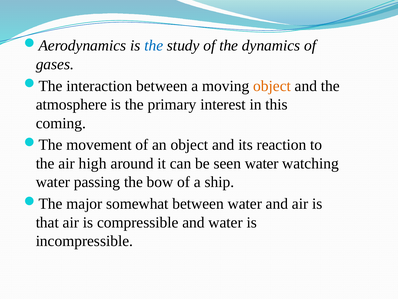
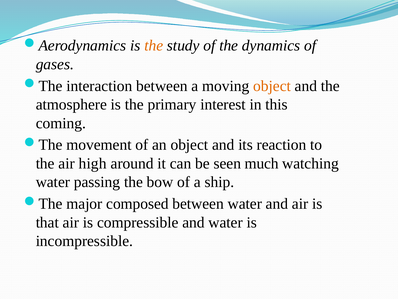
the at (154, 46) colour: blue -> orange
seen water: water -> much
somewhat: somewhat -> composed
